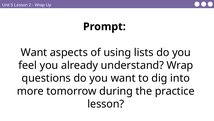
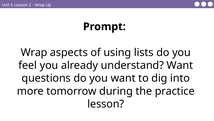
Want at (34, 52): Want -> Wrap
understand Wrap: Wrap -> Want
